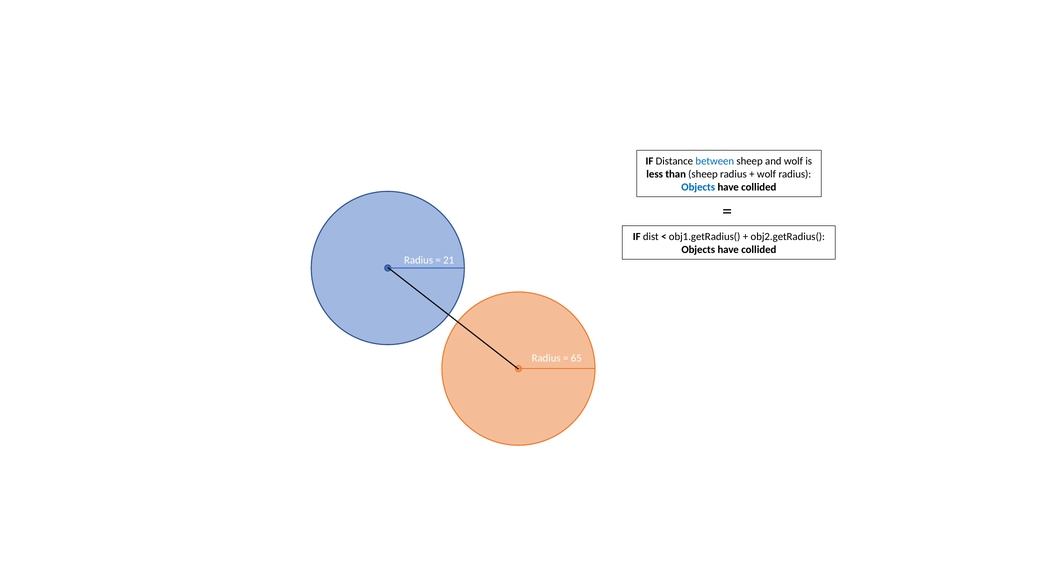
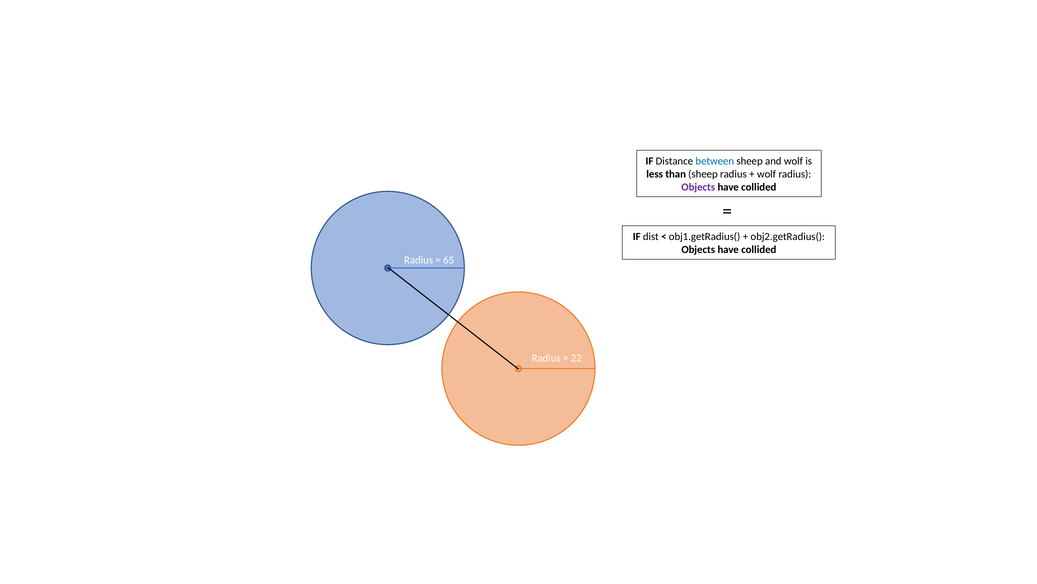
Objects at (698, 187) colour: blue -> purple
21: 21 -> 65
65: 65 -> 22
